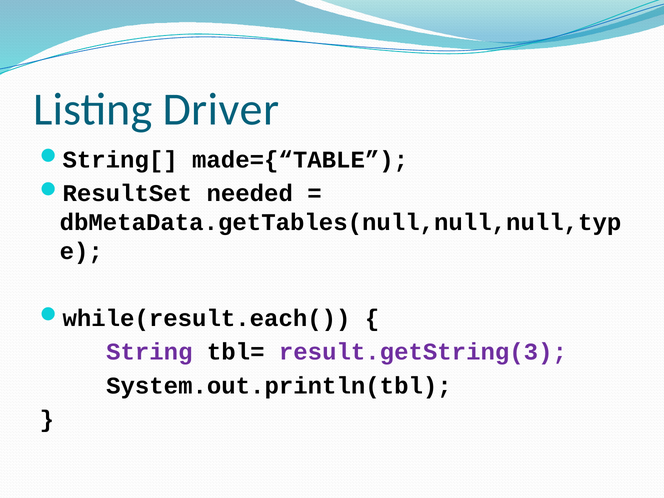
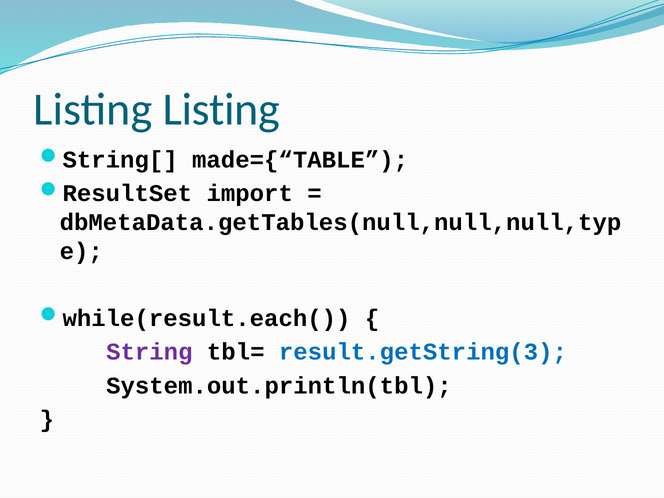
Listing Driver: Driver -> Listing
needed: needed -> import
result.getString(3 colour: purple -> blue
